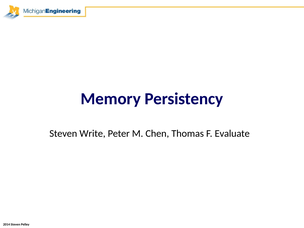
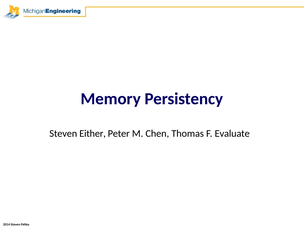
Write: Write -> Either
